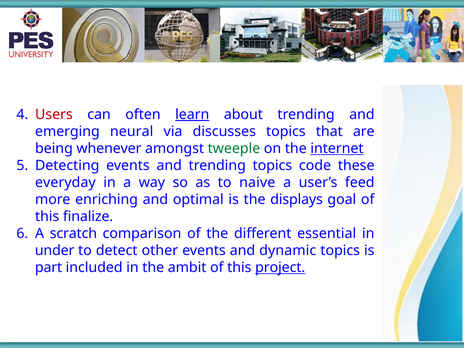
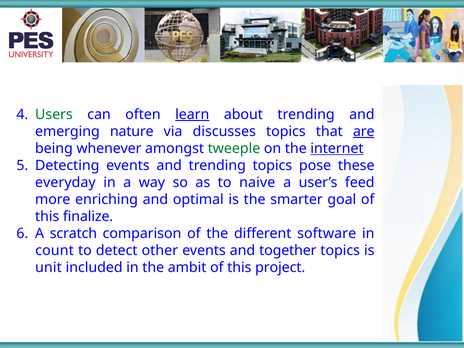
Users colour: red -> green
neural: neural -> nature
are underline: none -> present
code: code -> pose
displays: displays -> smarter
essential: essential -> software
under: under -> count
dynamic: dynamic -> together
part: part -> unit
project underline: present -> none
